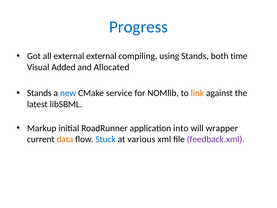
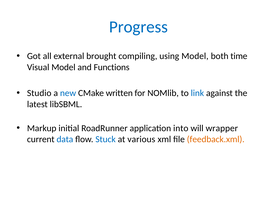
external external: external -> brought
using Stands: Stands -> Model
Visual Added: Added -> Model
Allocated: Allocated -> Functions
Stands at (39, 93): Stands -> Studio
service: service -> written
link colour: orange -> blue
data colour: orange -> blue
feedback.xml colour: purple -> orange
